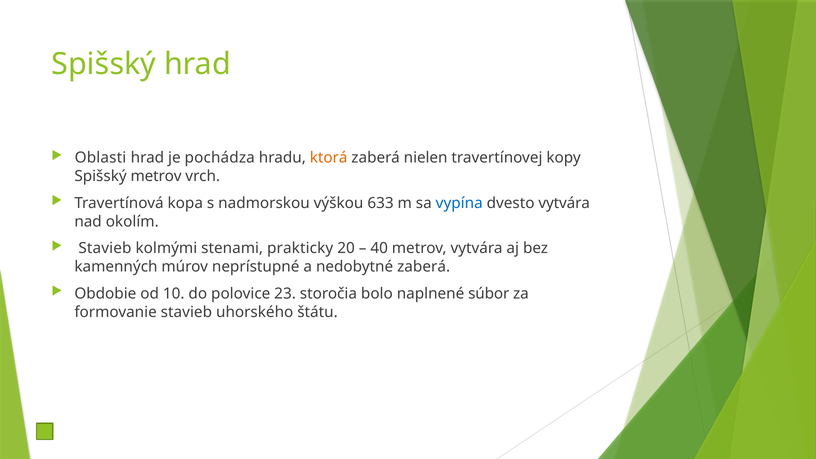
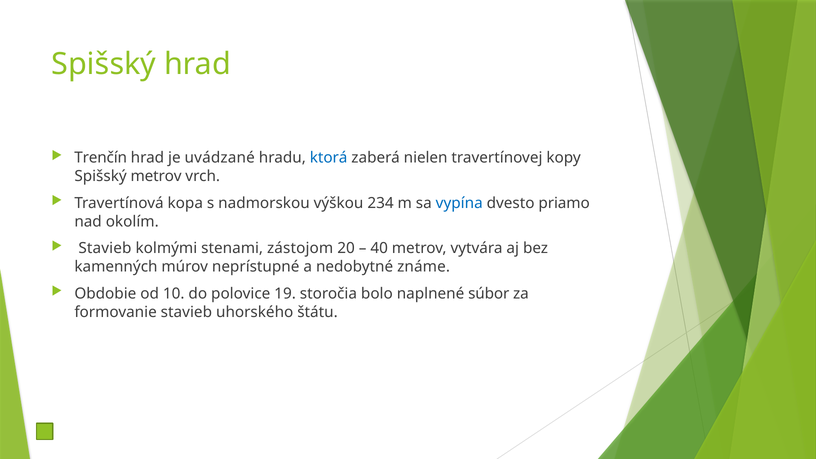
Oblasti: Oblasti -> Trenčín
pochádza: pochádza -> uvádzané
ktorá colour: orange -> blue
633: 633 -> 234
dvesto vytvára: vytvára -> priamo
prakticky: prakticky -> zástojom
nedobytné zaberá: zaberá -> známe
23: 23 -> 19
